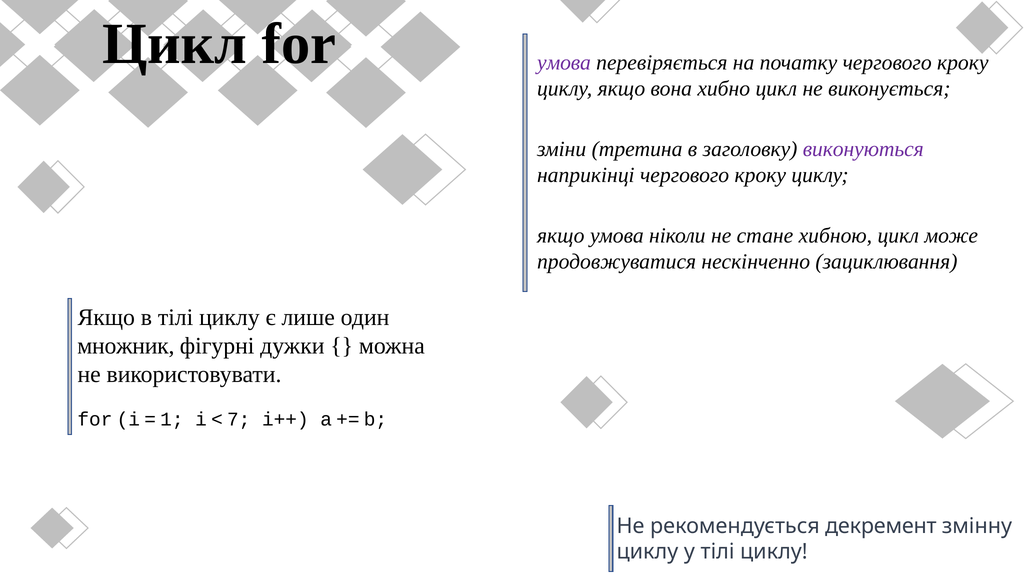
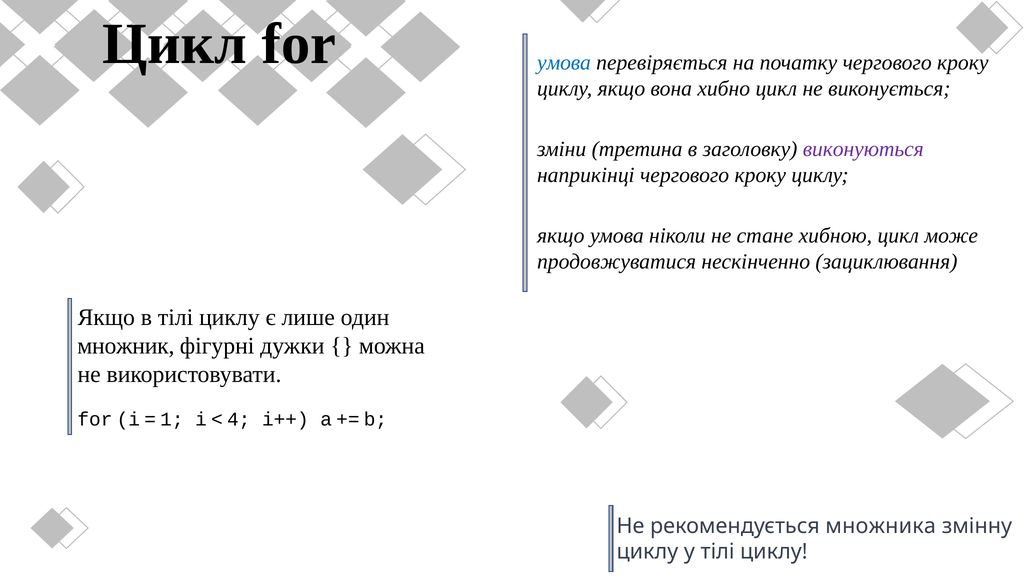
умова at (564, 63) colour: purple -> blue
7: 7 -> 4
декремент: декремент -> множника
